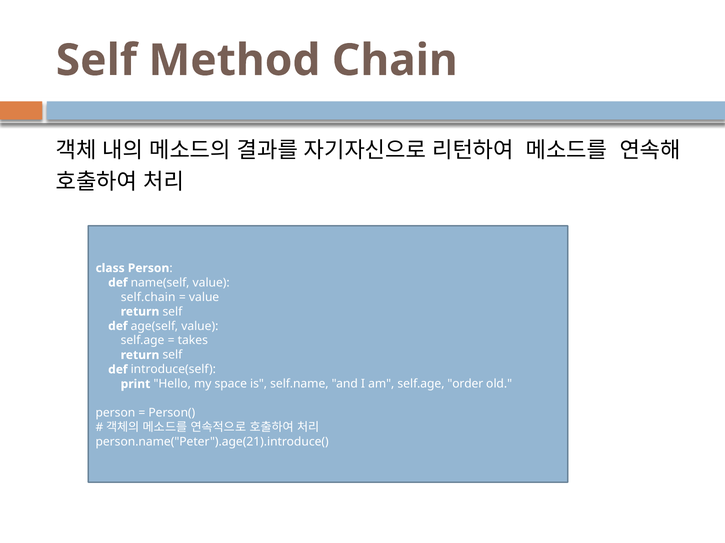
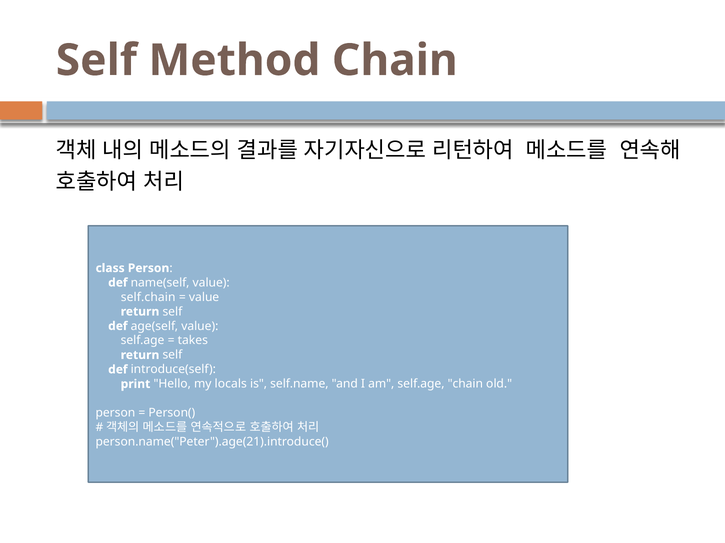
space: space -> locals
self.age order: order -> chain
